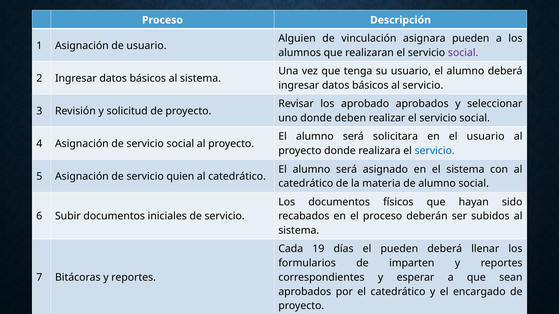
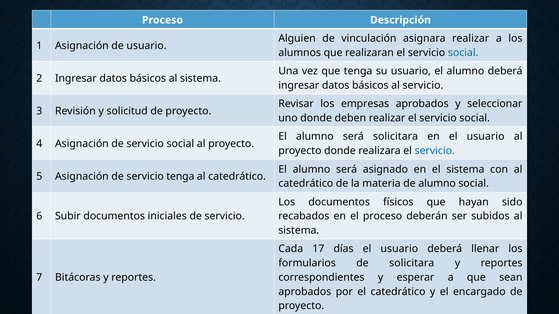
asignara pueden: pueden -> realizar
social at (463, 53) colour: purple -> blue
aprobado: aprobado -> empresas
servicio quien: quien -> tenga
19: 19 -> 17
días el pueden: pueden -> usuario
de imparten: imparten -> solicitara
